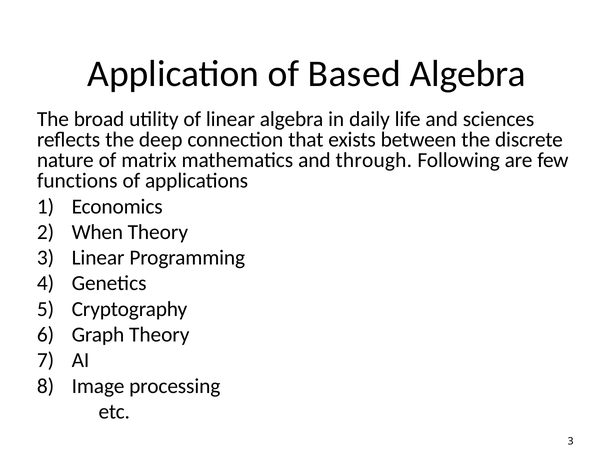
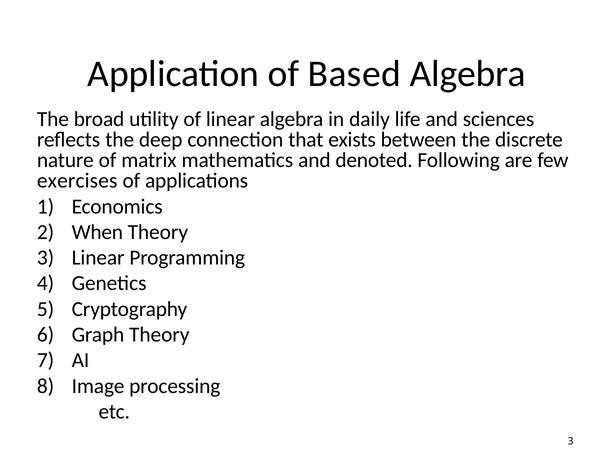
through: through -> denoted
functions: functions -> exercises
